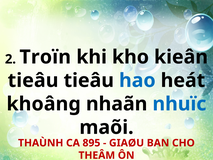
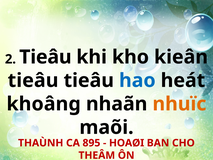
2 Troïn: Troïn -> Tieâu
nhuïc colour: blue -> orange
GIAØU: GIAØU -> HOAØI
